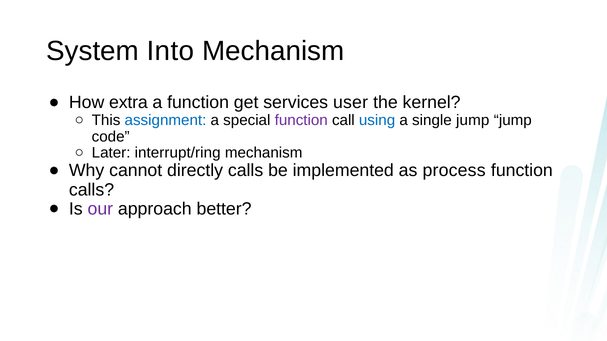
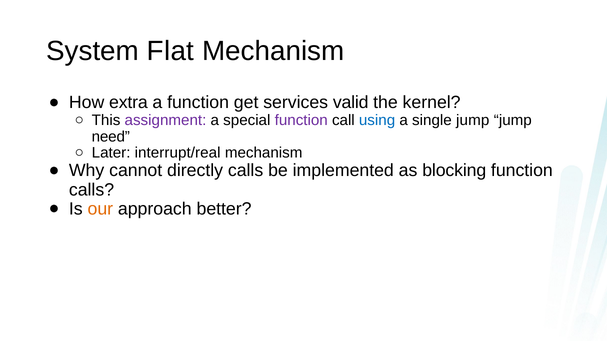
Into: Into -> Flat
user: user -> valid
assignment colour: blue -> purple
code: code -> need
interrupt/ring: interrupt/ring -> interrupt/real
process: process -> blocking
our colour: purple -> orange
